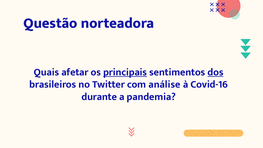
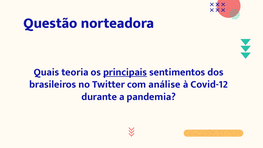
afetar: afetar -> teoria
dos underline: present -> none
Covid-16: Covid-16 -> Covid-12
